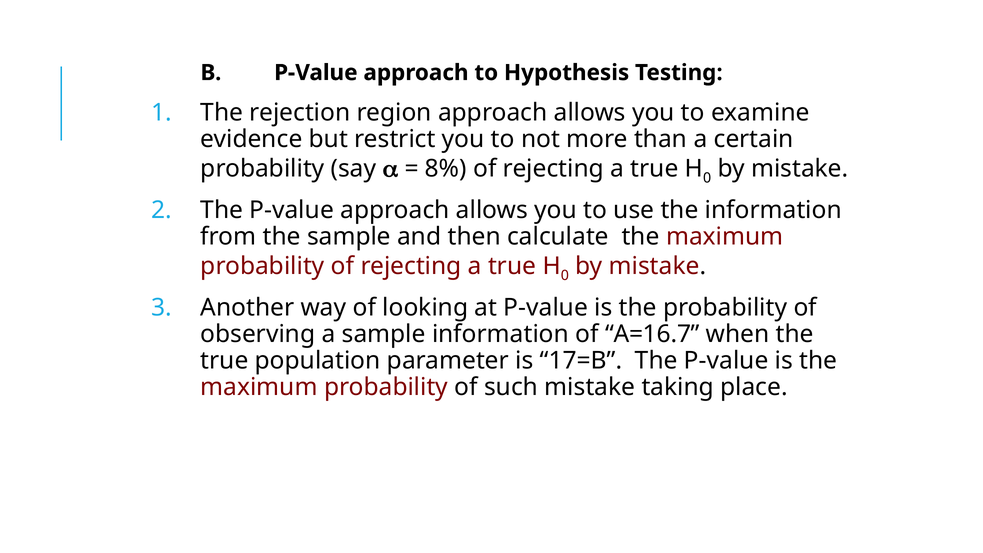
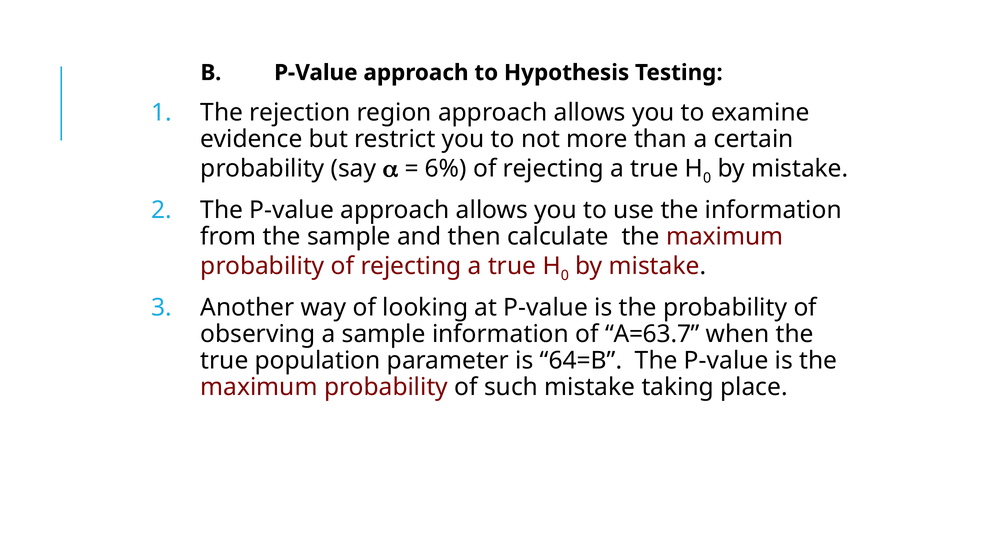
8%: 8% -> 6%
A=16.7: A=16.7 -> A=63.7
17=B: 17=B -> 64=B
